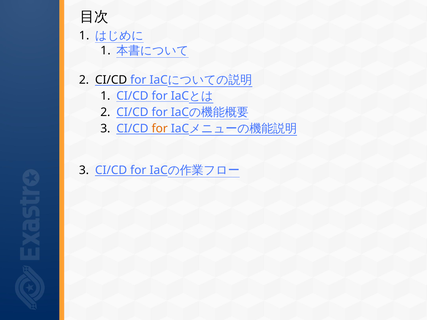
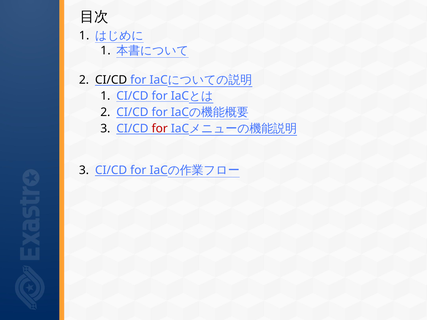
for at (160, 129) colour: orange -> red
